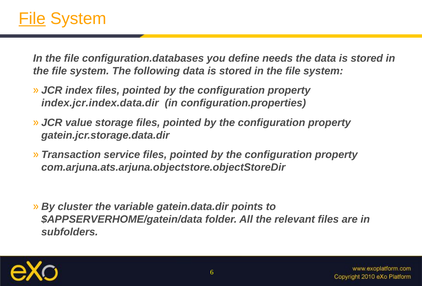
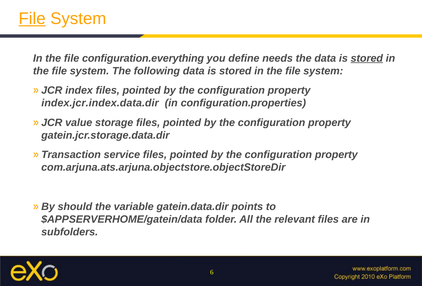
configuration.databases: configuration.databases -> configuration.everything
stored at (367, 58) underline: none -> present
cluster: cluster -> should
